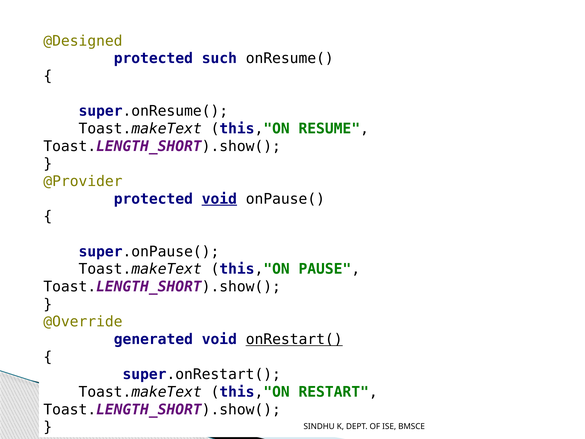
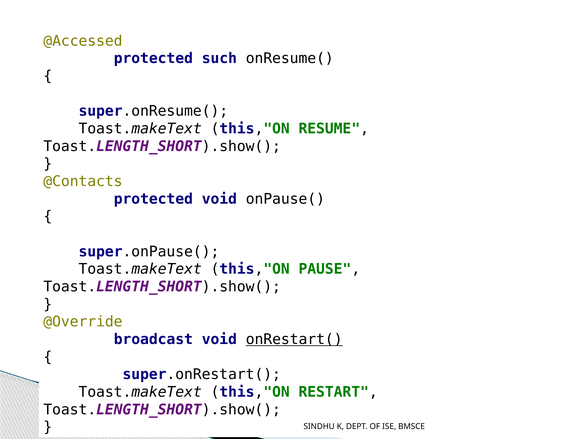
@Designed: @Designed -> @Accessed
@Provider: @Provider -> @Contacts
void at (219, 199) underline: present -> none
generated: generated -> broadcast
